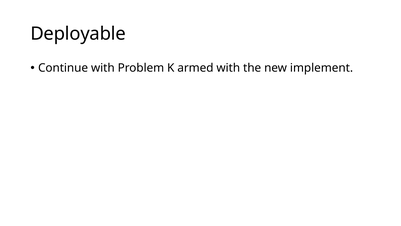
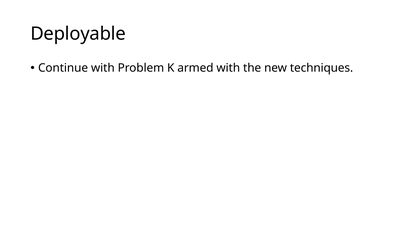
implement: implement -> techniques
